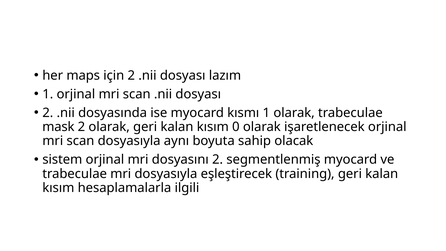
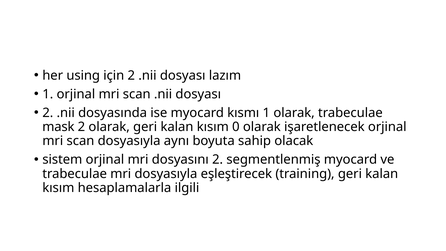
maps: maps -> using
